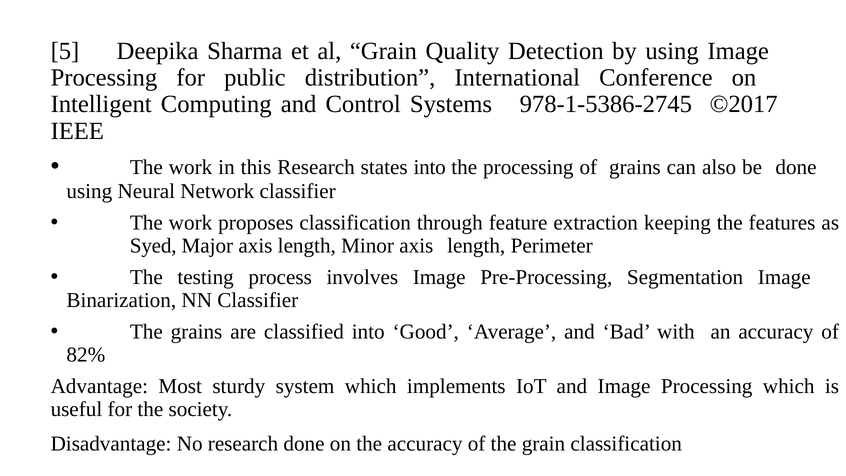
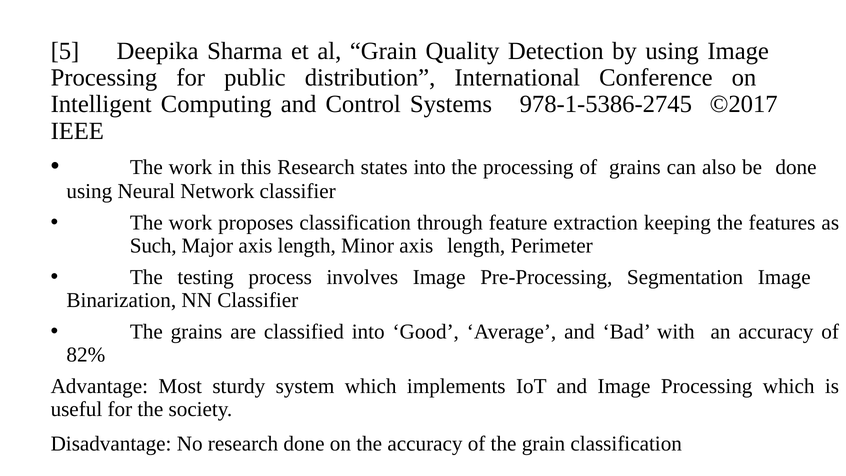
Syed: Syed -> Such
